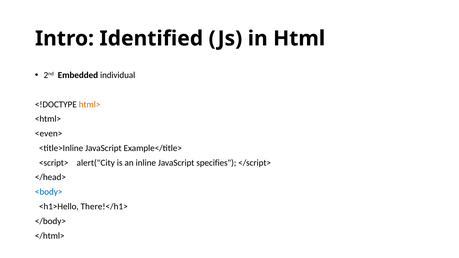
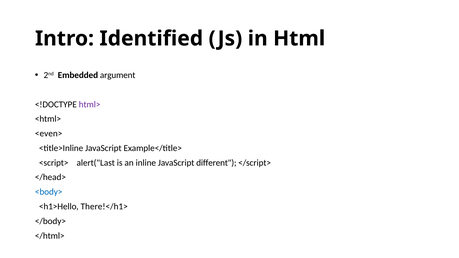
individual: individual -> argument
html> colour: orange -> purple
alert("City: alert("City -> alert("Last
specifies: specifies -> different
